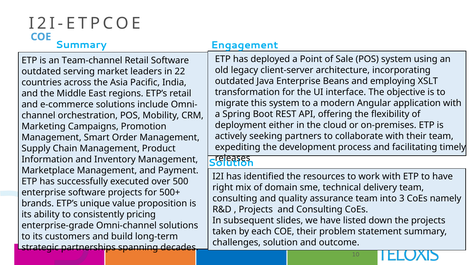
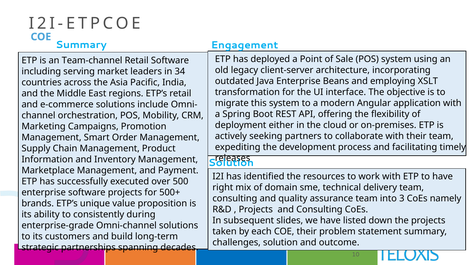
outdated at (41, 71): outdated -> including
22: 22 -> 34
pricing: pricing -> during
